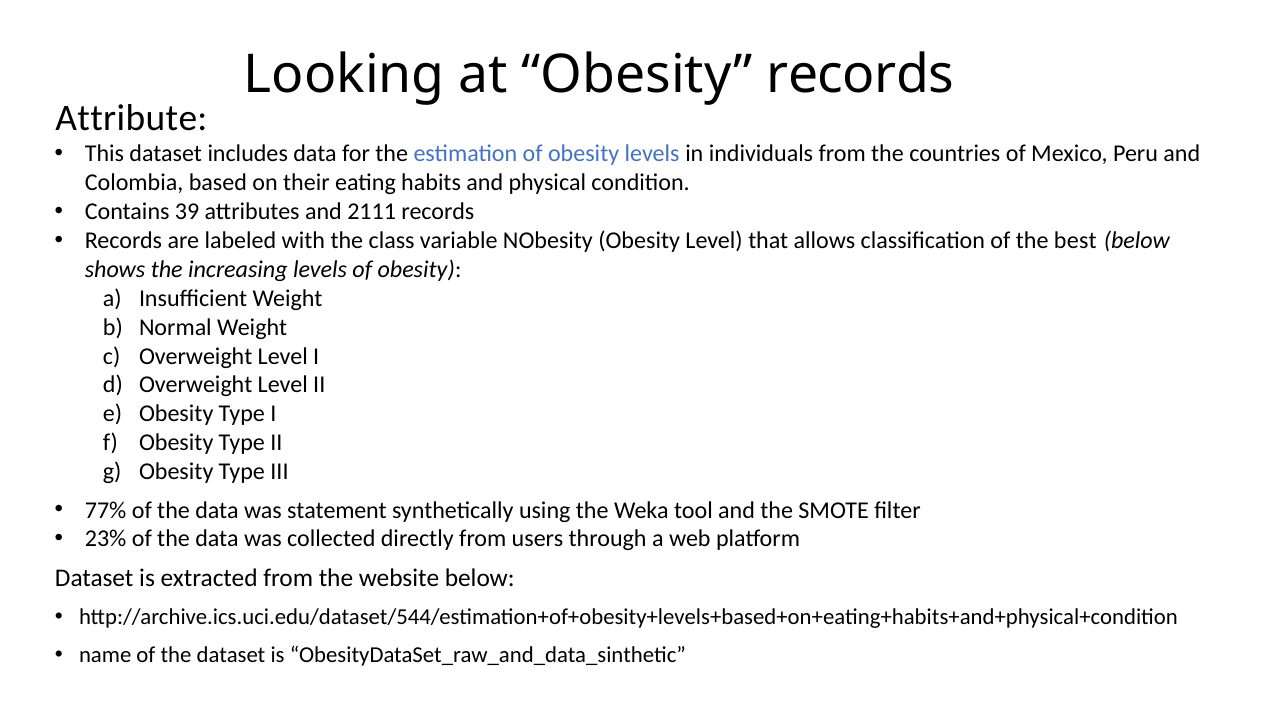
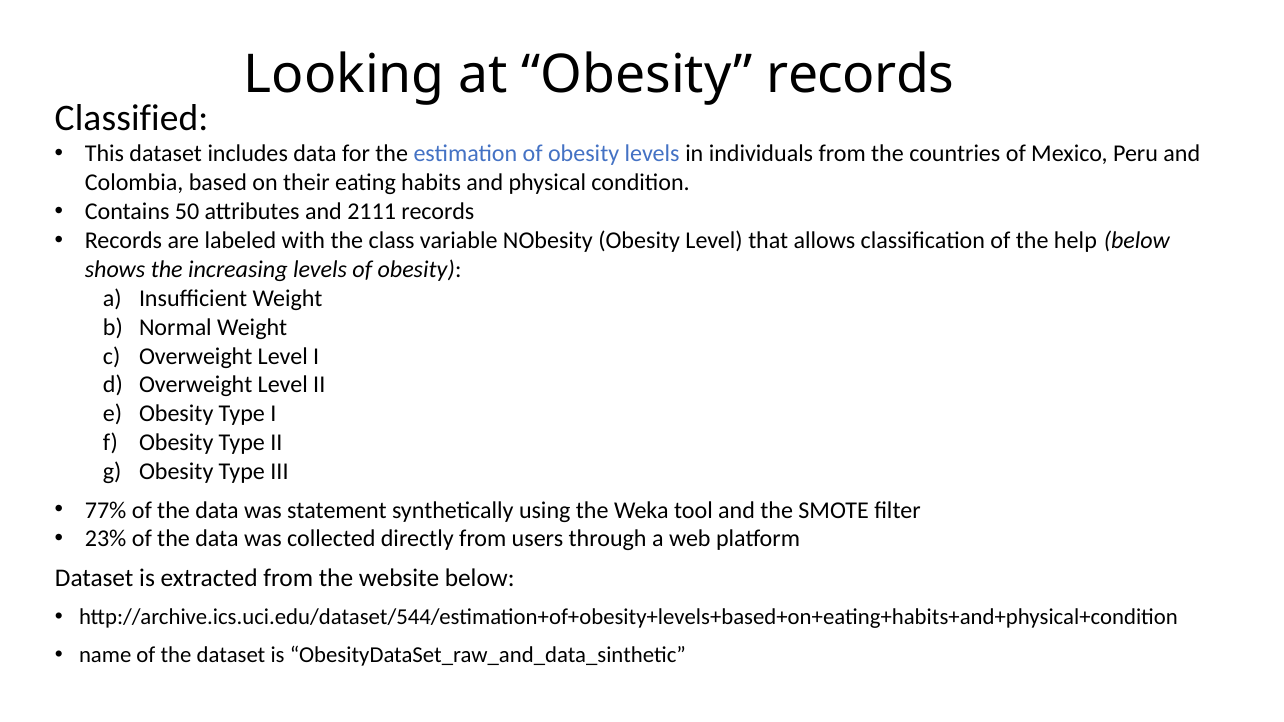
Attribute: Attribute -> Classified
39: 39 -> 50
best: best -> help
